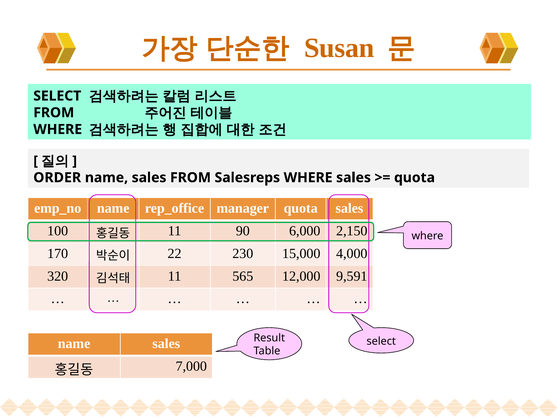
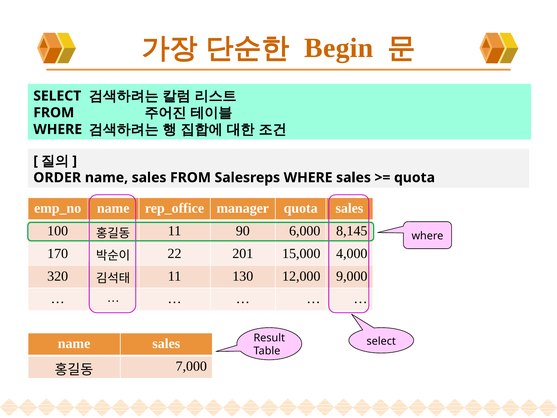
Susan: Susan -> Begin
2,150: 2,150 -> 8,145
230: 230 -> 201
565: 565 -> 130
9,591: 9,591 -> 9,000
